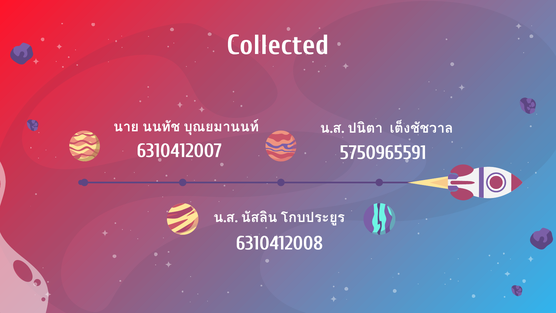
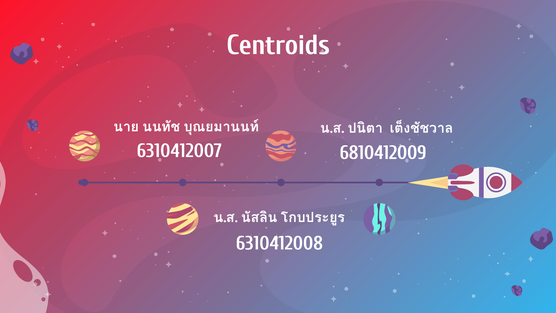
Collected: Collected -> Centroids
5750965591: 5750965591 -> 6810412009
